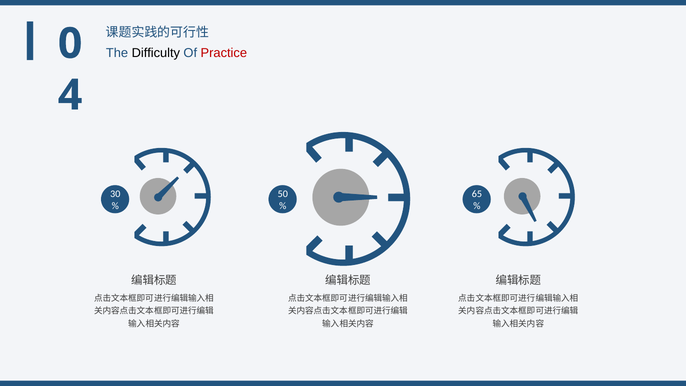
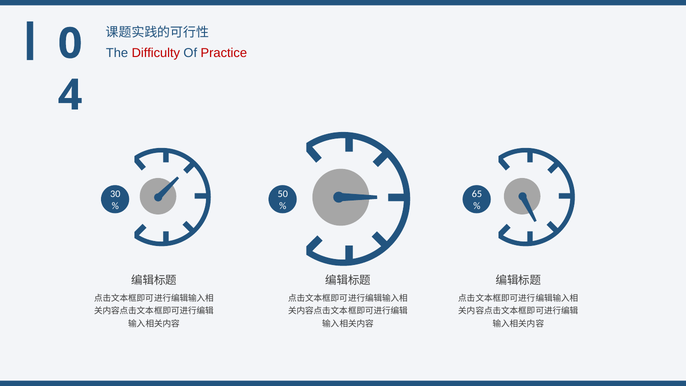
Difficulty colour: black -> red
